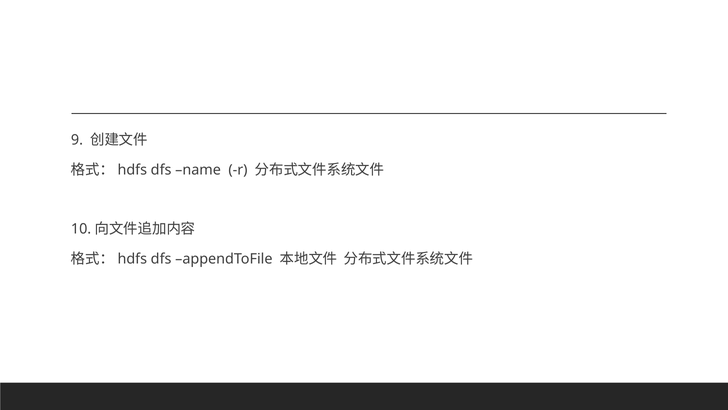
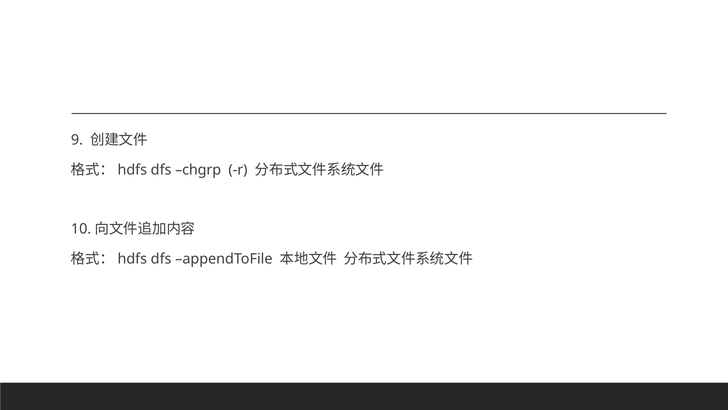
name: name -> chgrp
